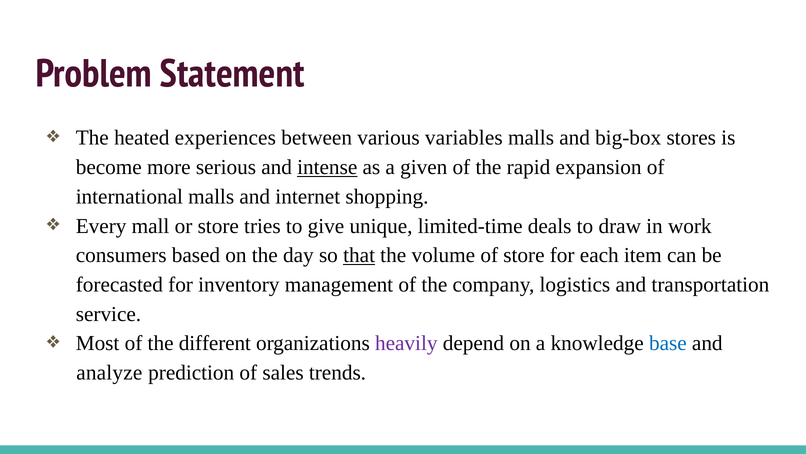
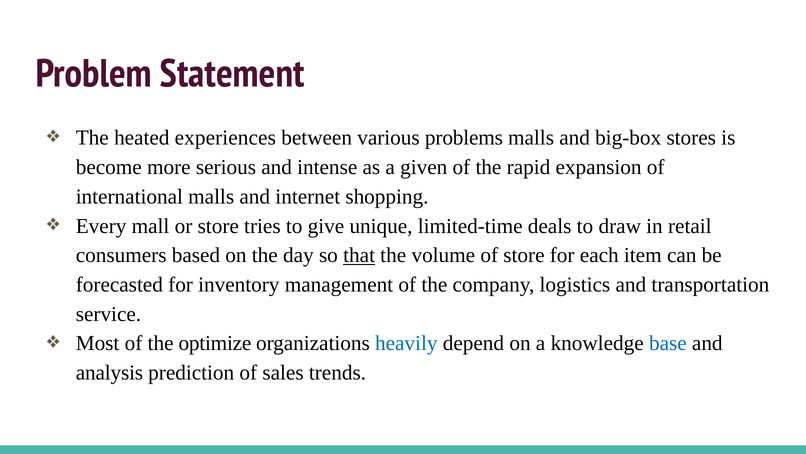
variables: variables -> problems
intense underline: present -> none
work: work -> retail
different: different -> optimize
heavily colour: purple -> blue
analyze: analyze -> analysis
